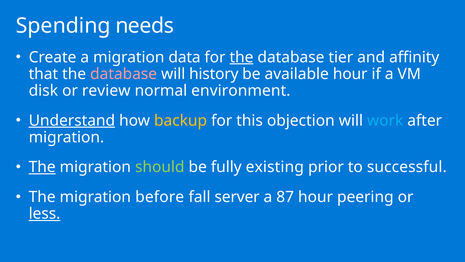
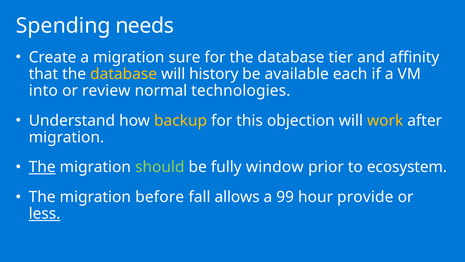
data: data -> sure
the at (242, 57) underline: present -> none
database at (124, 74) colour: pink -> yellow
available hour: hour -> each
disk: disk -> into
environment: environment -> technologies
Understand underline: present -> none
work colour: light blue -> yellow
existing: existing -> window
successful: successful -> ecosystem
server: server -> allows
87: 87 -> 99
peering: peering -> provide
